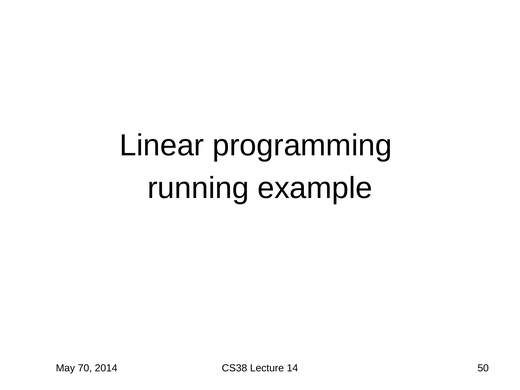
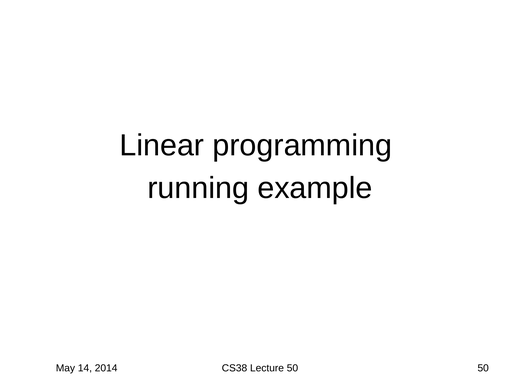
70: 70 -> 14
Lecture 14: 14 -> 50
